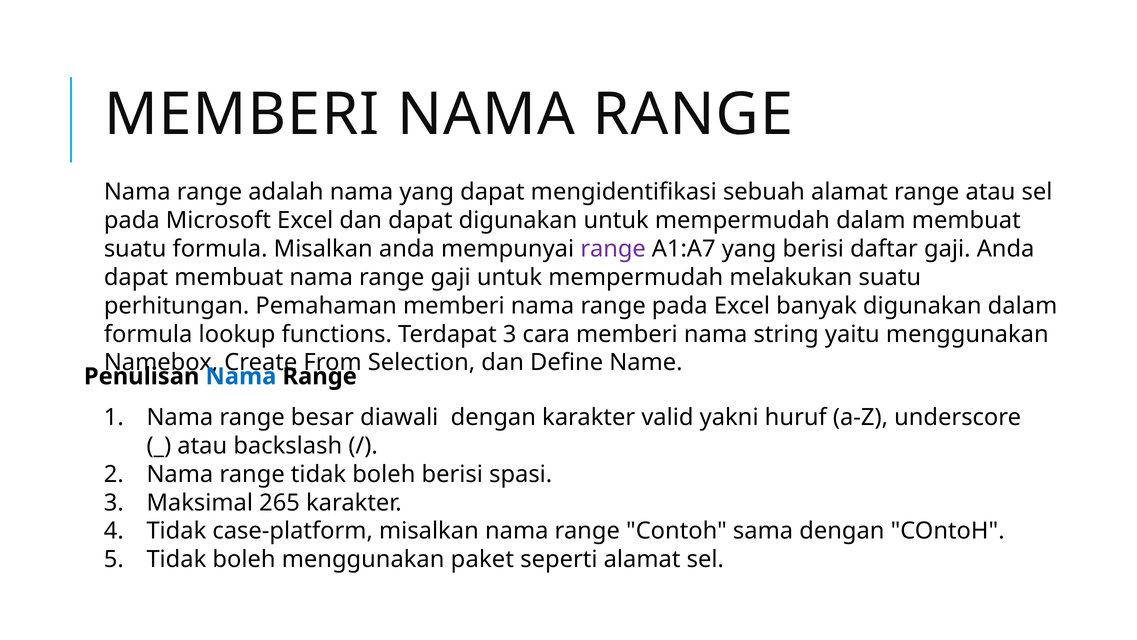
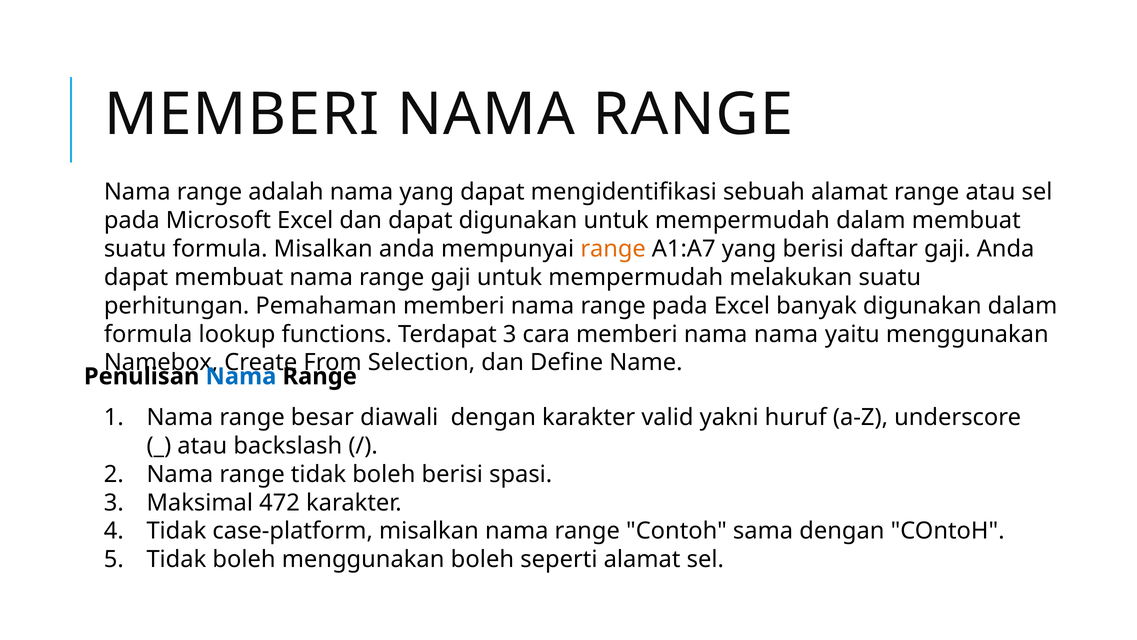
range at (613, 249) colour: purple -> orange
nama string: string -> nama
265: 265 -> 472
menggunakan paket: paket -> boleh
